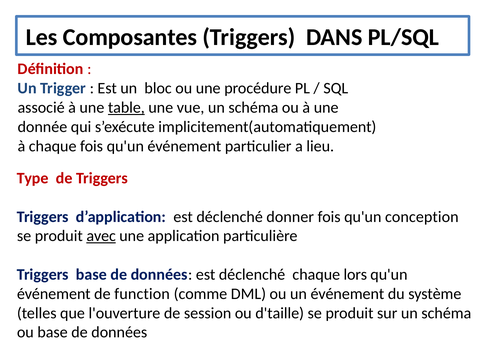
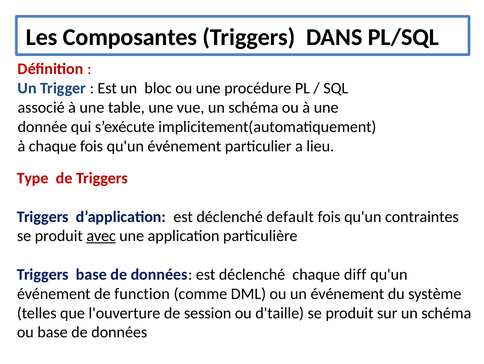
table underline: present -> none
donner: donner -> default
conception: conception -> contraintes
lors: lors -> diff
